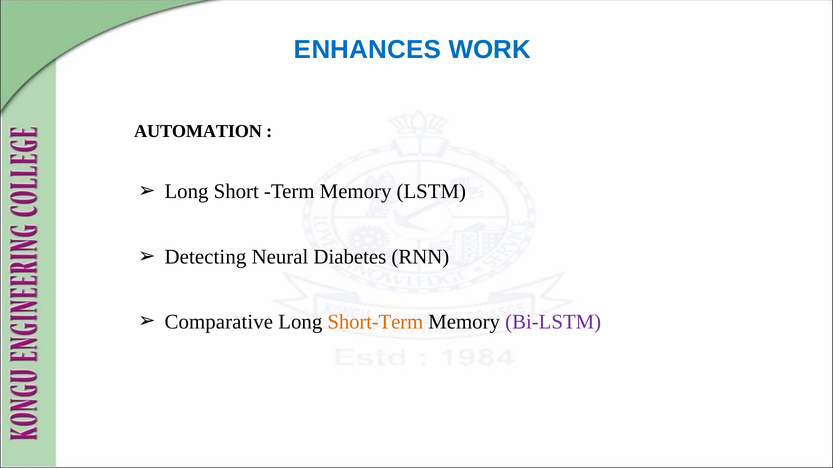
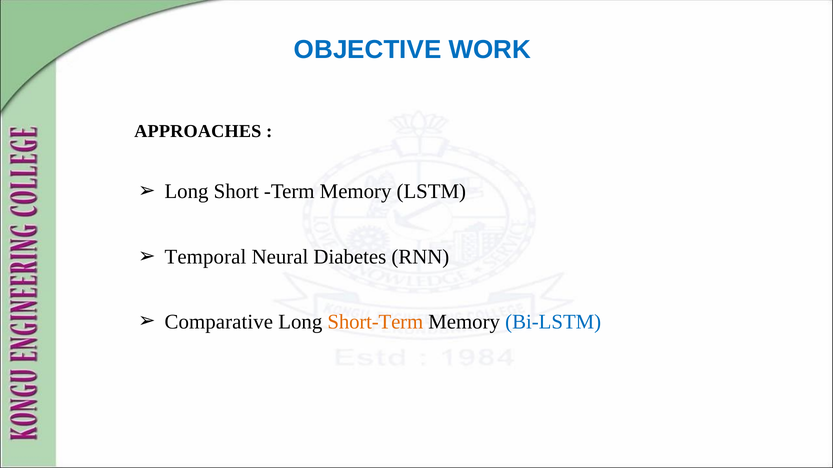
ENHANCES: ENHANCES -> OBJECTIVE
AUTOMATION: AUTOMATION -> APPROACHES
Detecting: Detecting -> Temporal
Bi-LSTM colour: purple -> blue
